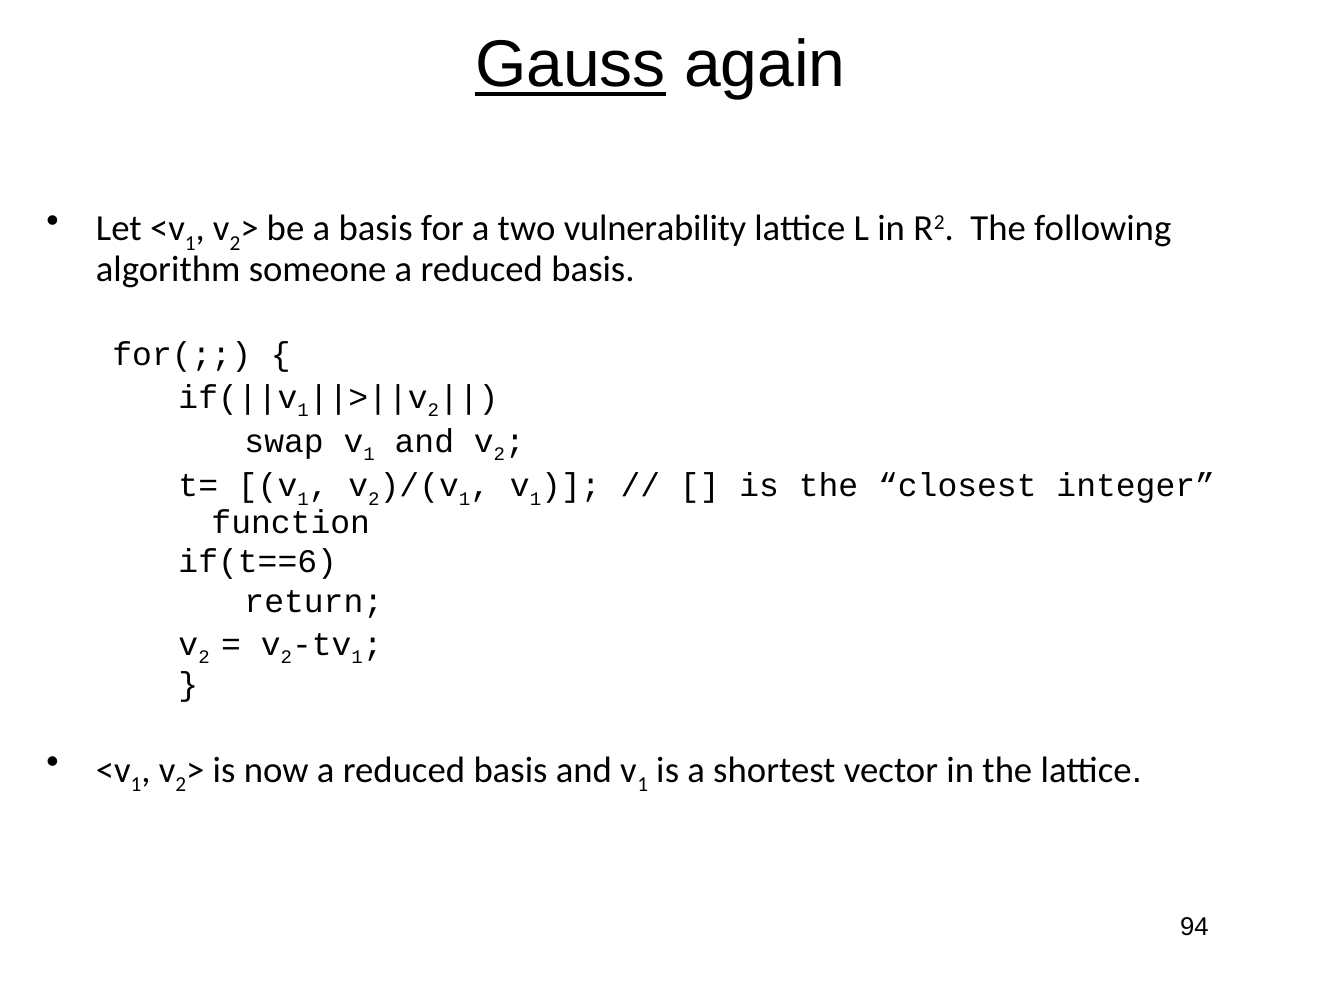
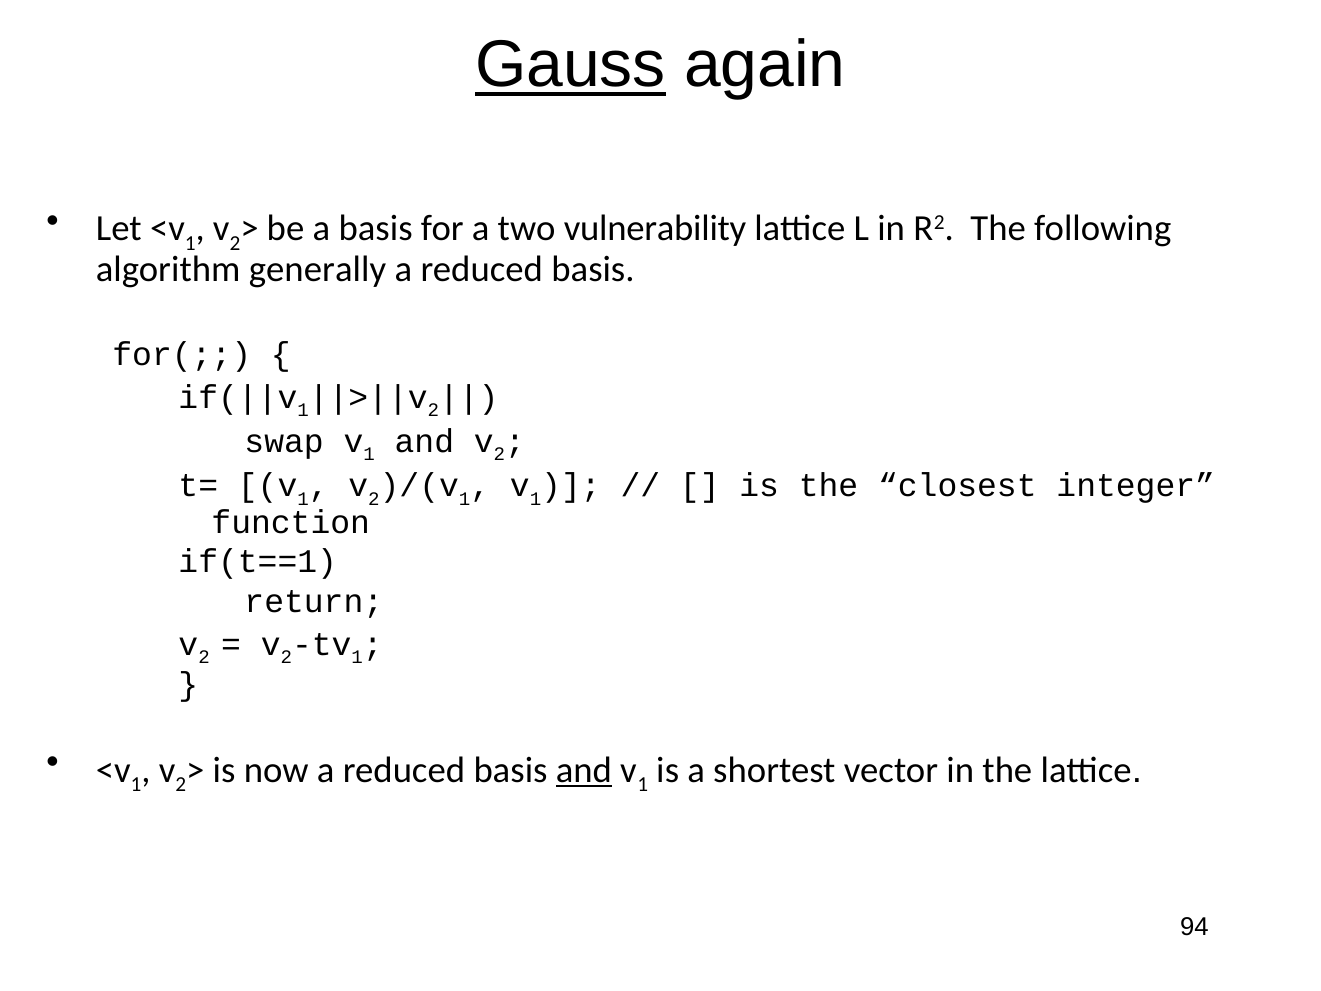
someone: someone -> generally
if(t==6: if(t==6 -> if(t==1
and at (584, 770) underline: none -> present
